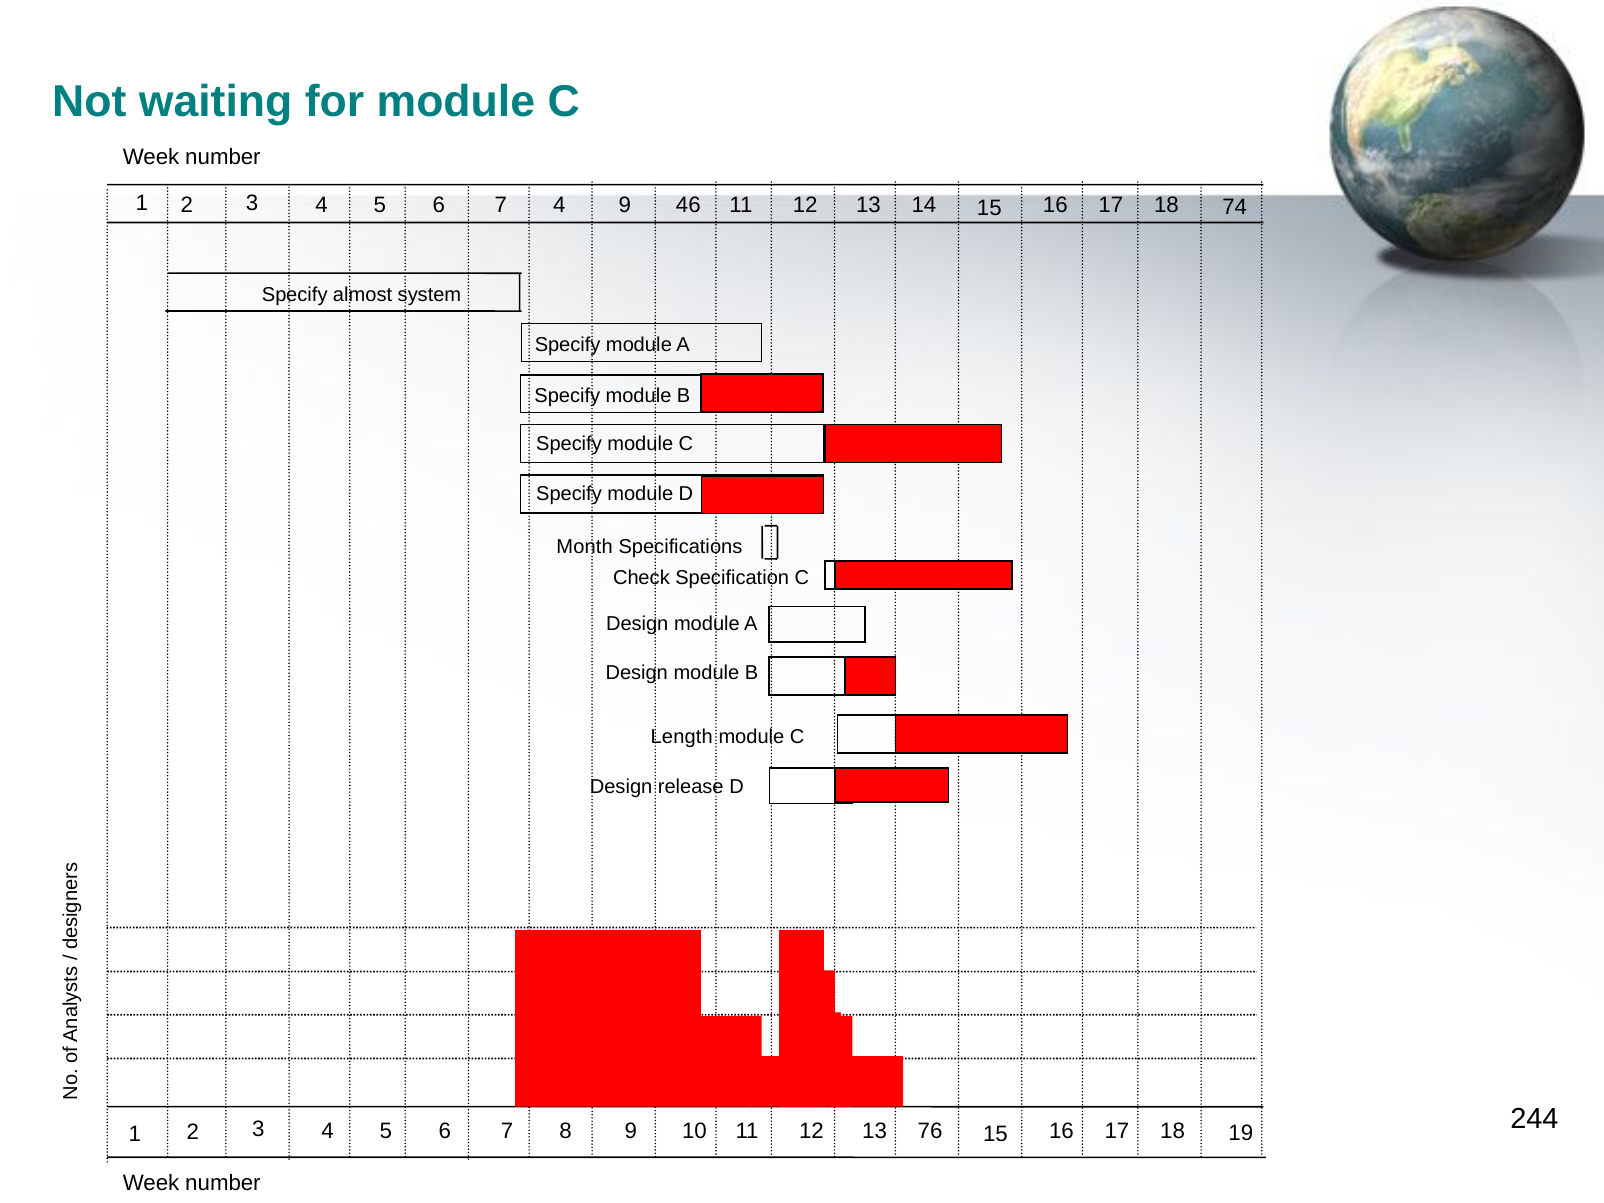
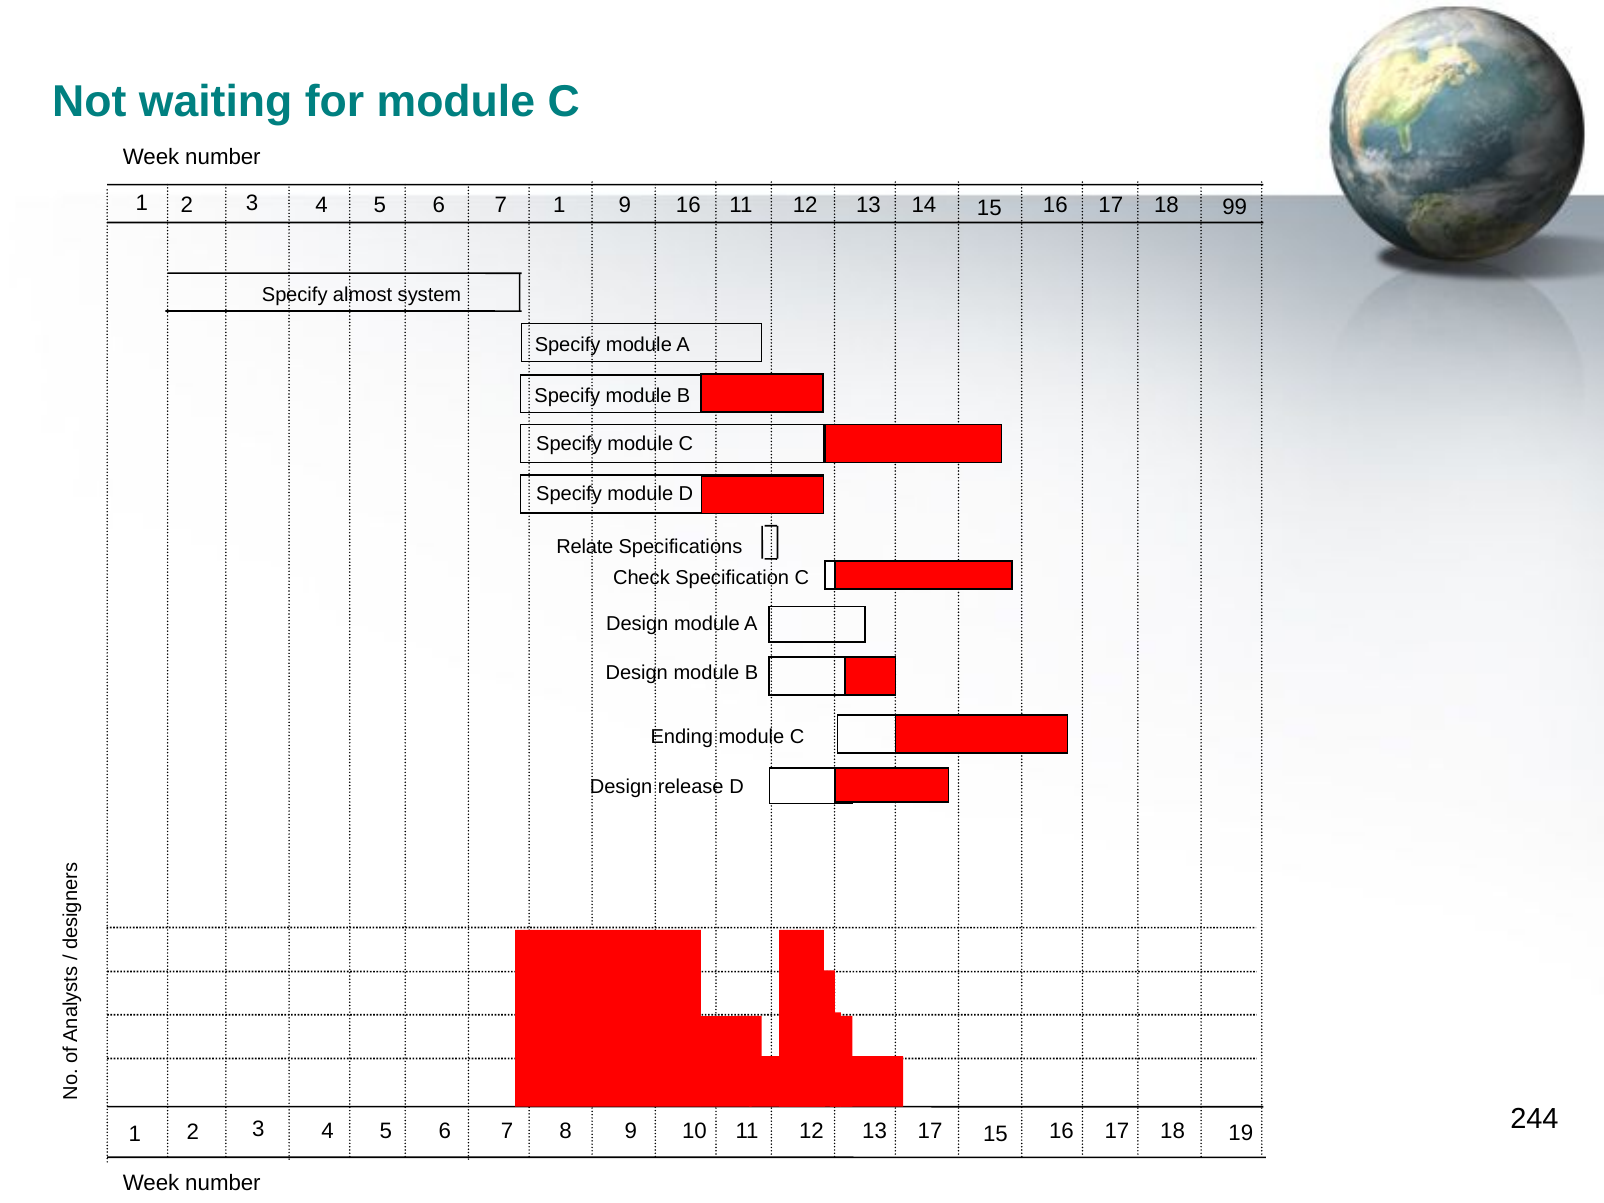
7 4: 4 -> 1
9 46: 46 -> 16
74: 74 -> 99
Month: Month -> Relate
Length: Length -> Ending
13 76: 76 -> 17
